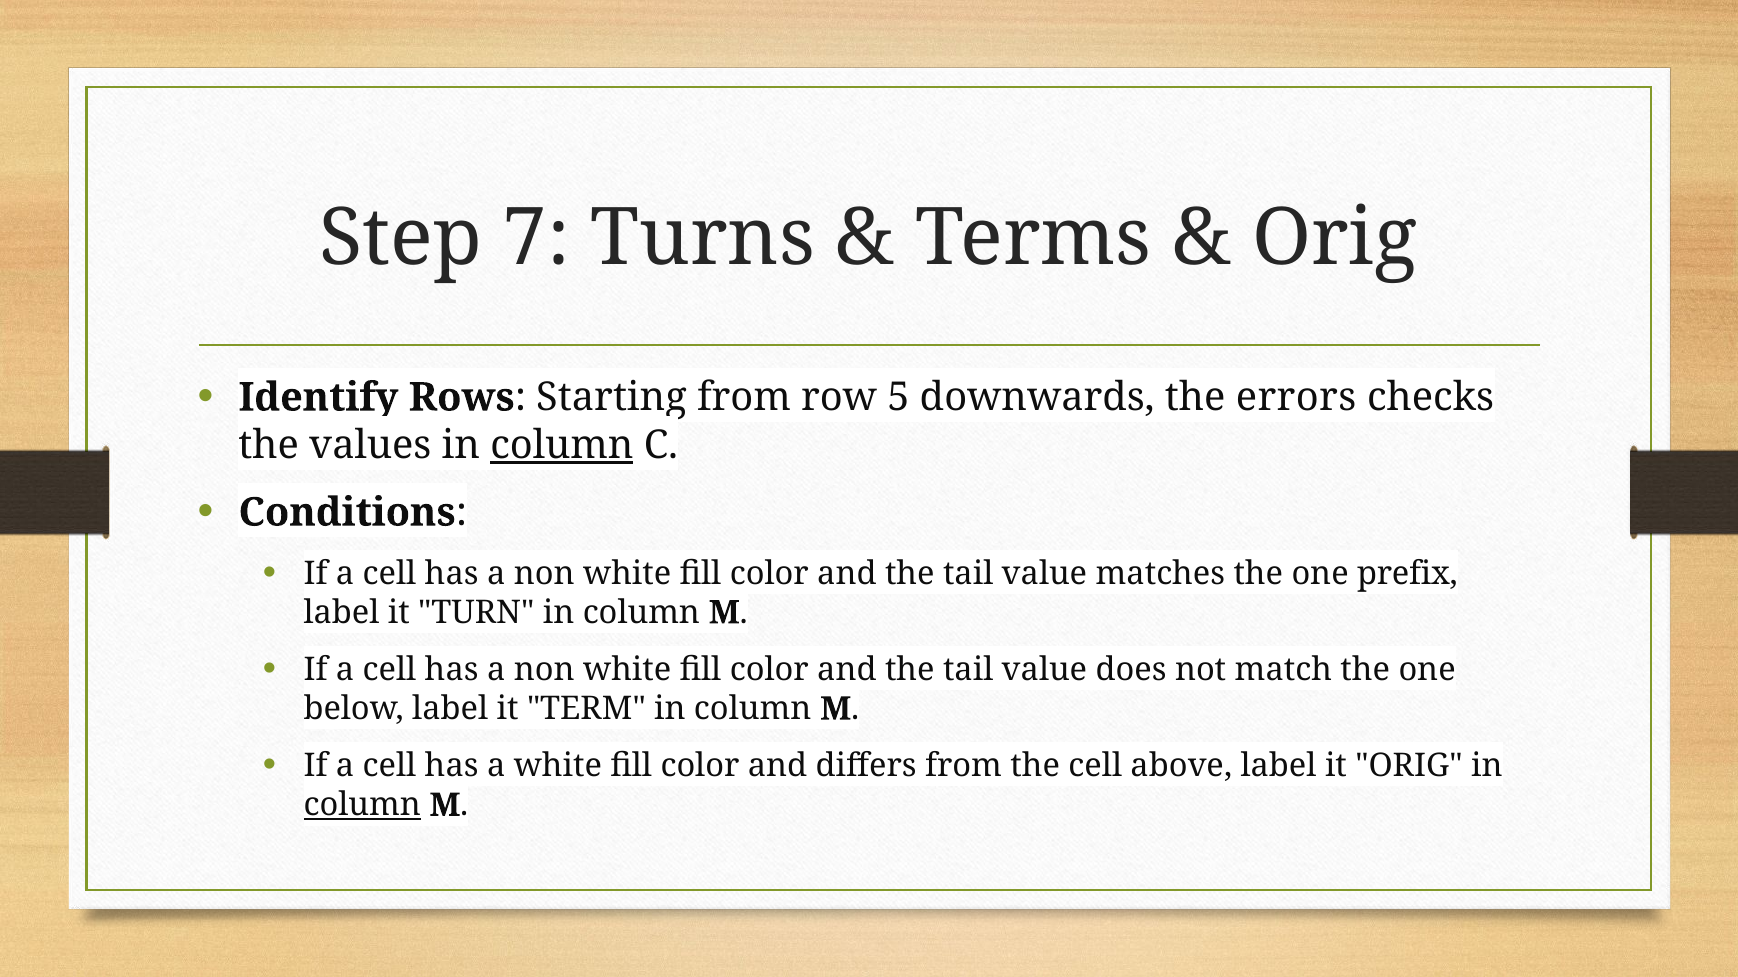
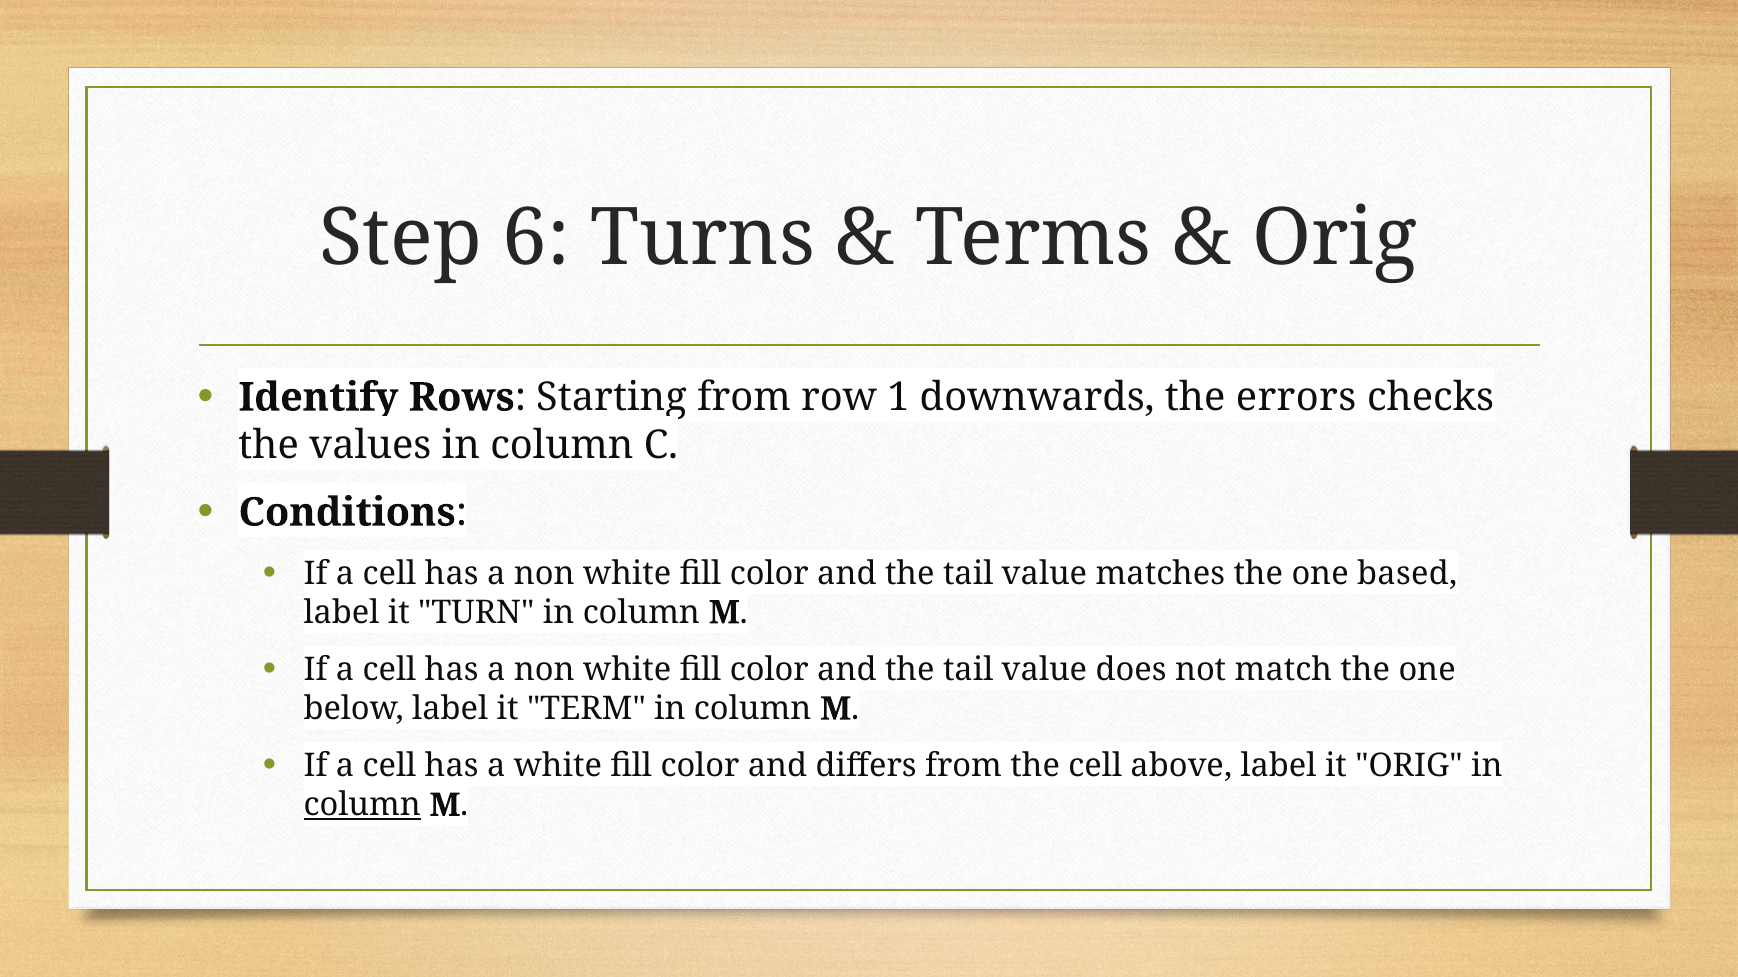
7: 7 -> 6
5: 5 -> 1
column at (562, 445) underline: present -> none
prefix: prefix -> based
